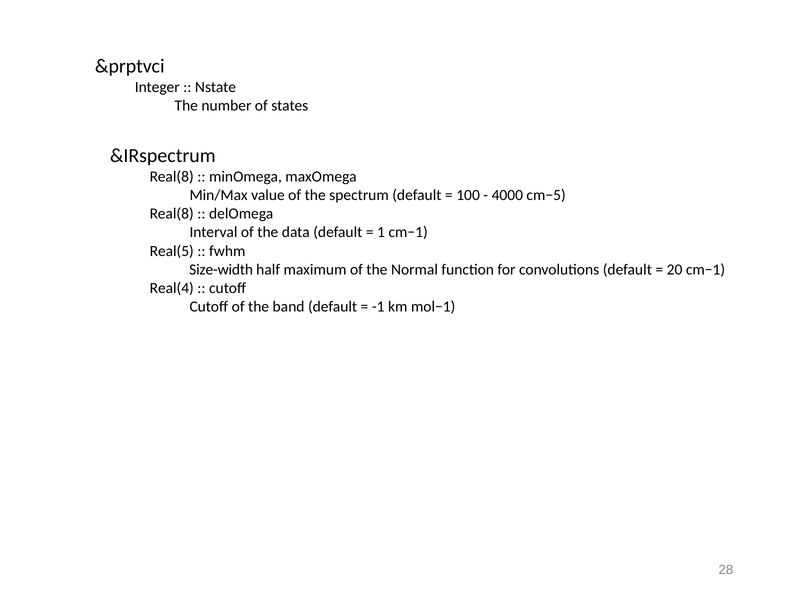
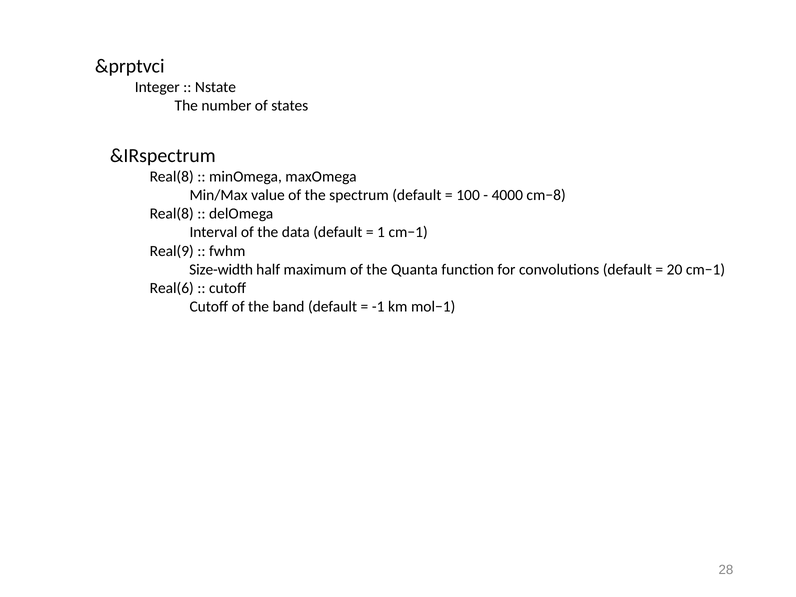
cm−5: cm−5 -> cm−8
Real(5: Real(5 -> Real(9
Normal: Normal -> Quanta
Real(4: Real(4 -> Real(6
